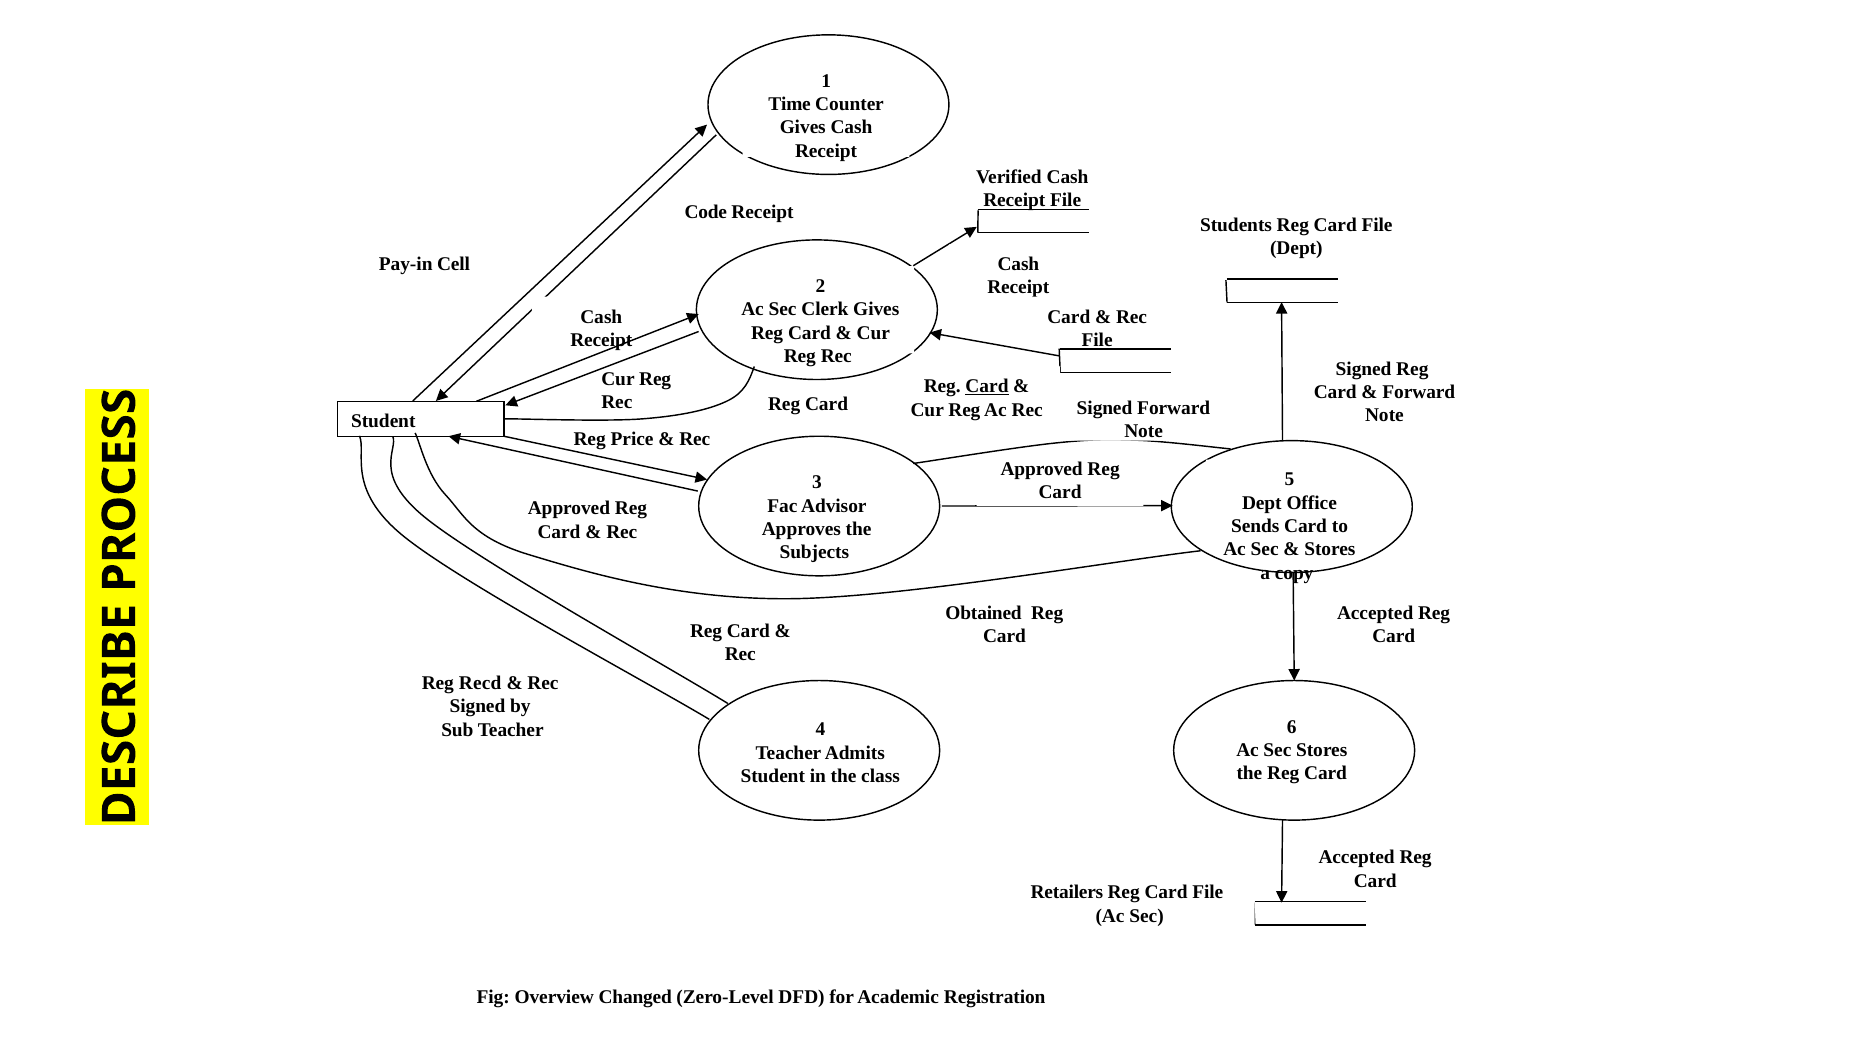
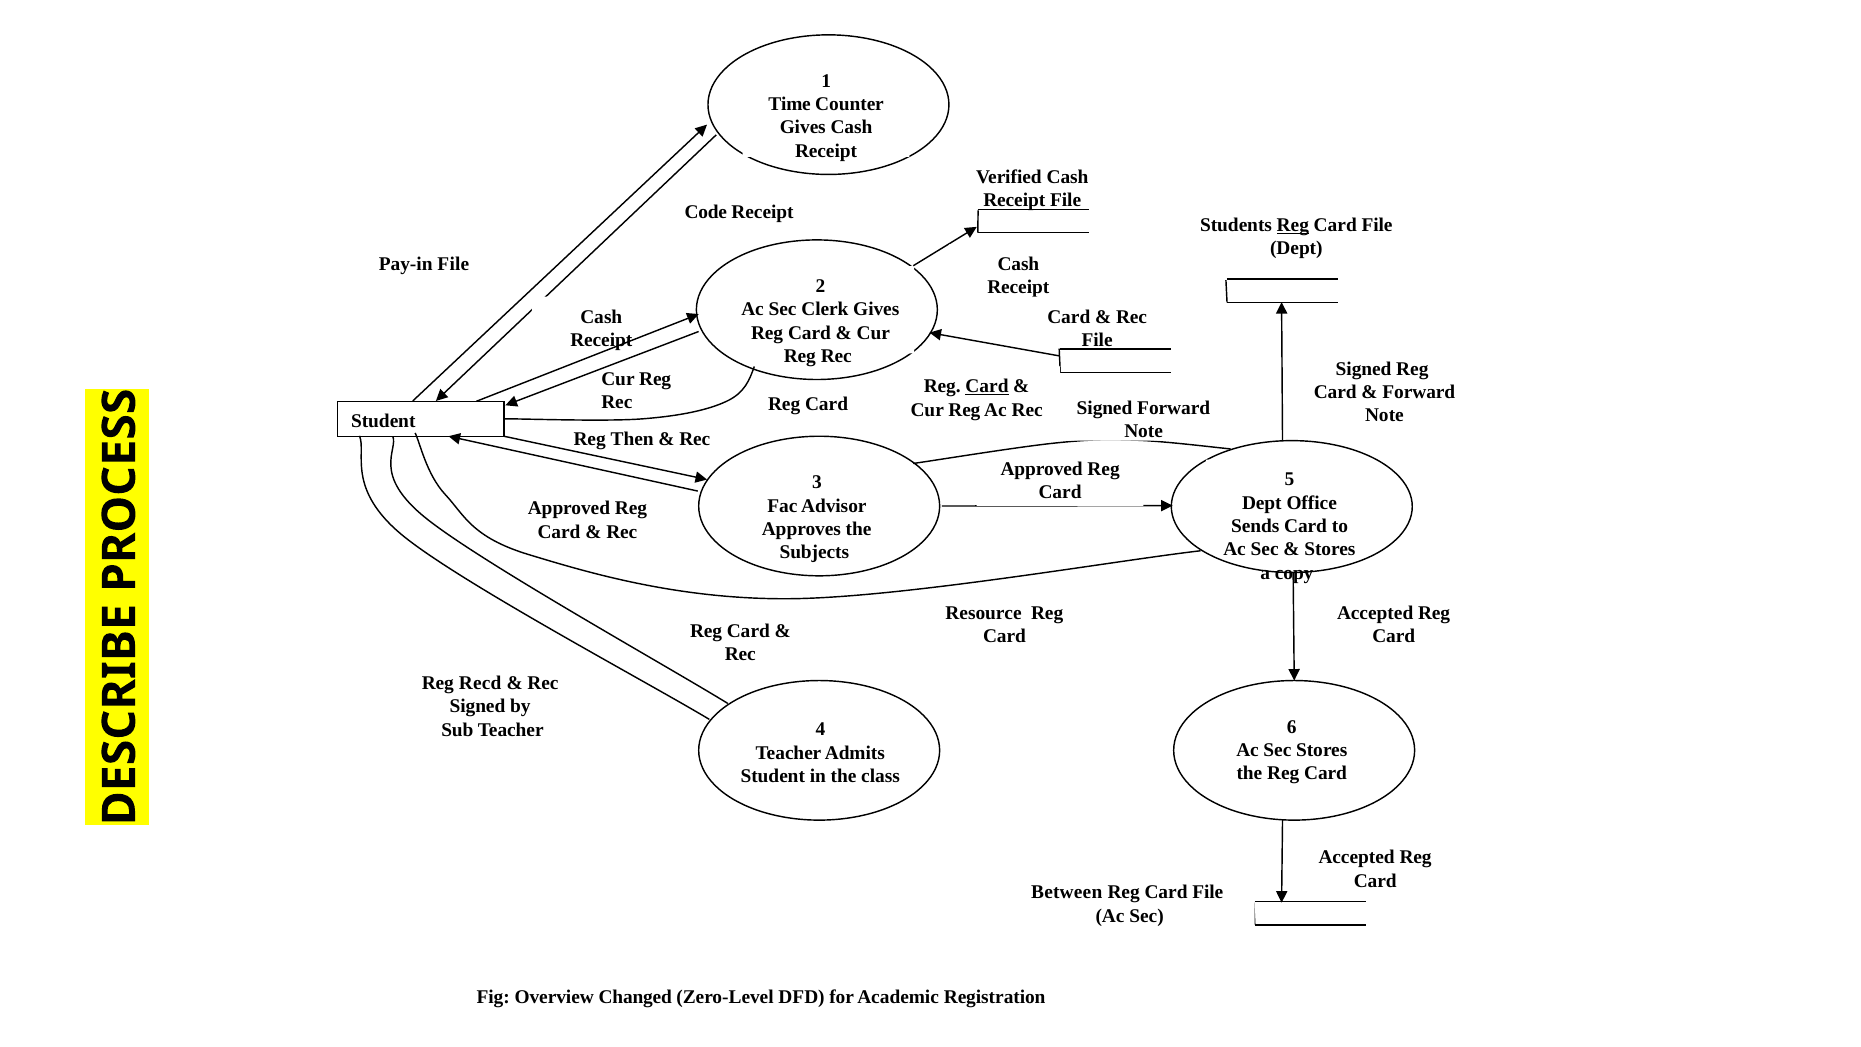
Reg at (1293, 225) underline: none -> present
Pay-in Cell: Cell -> File
Price: Price -> Then
Obtained: Obtained -> Resource
Retailers: Retailers -> Between
